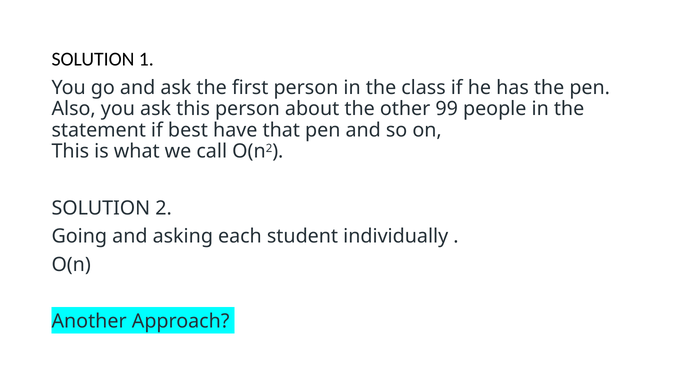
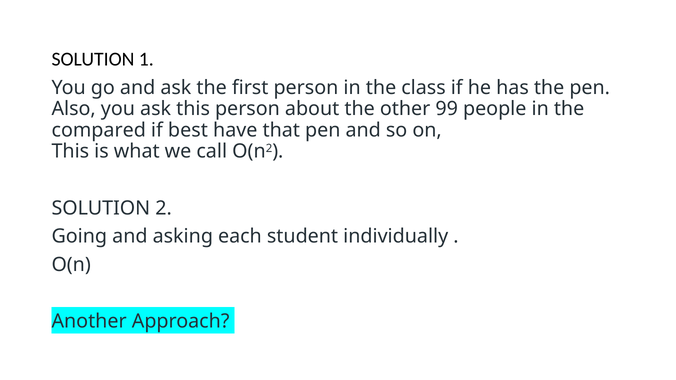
statement: statement -> compared
